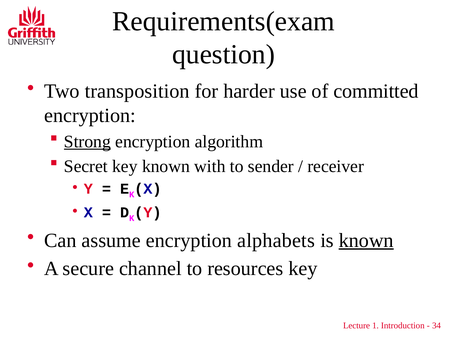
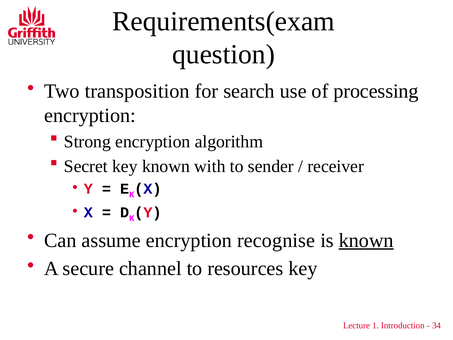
harder: harder -> search
committed: committed -> processing
Strong underline: present -> none
alphabets: alphabets -> recognise
